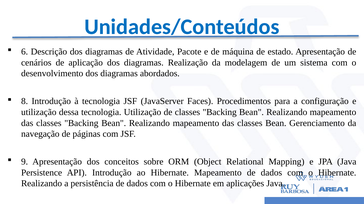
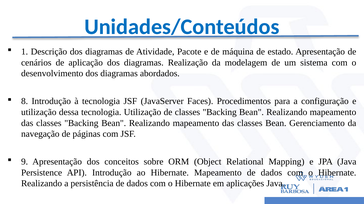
6: 6 -> 1
